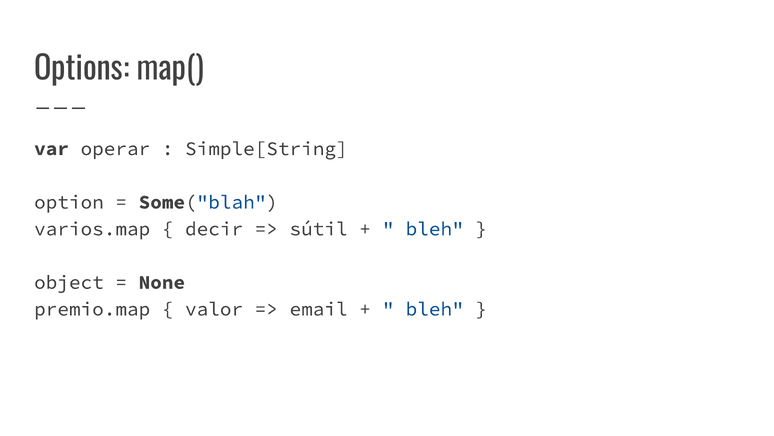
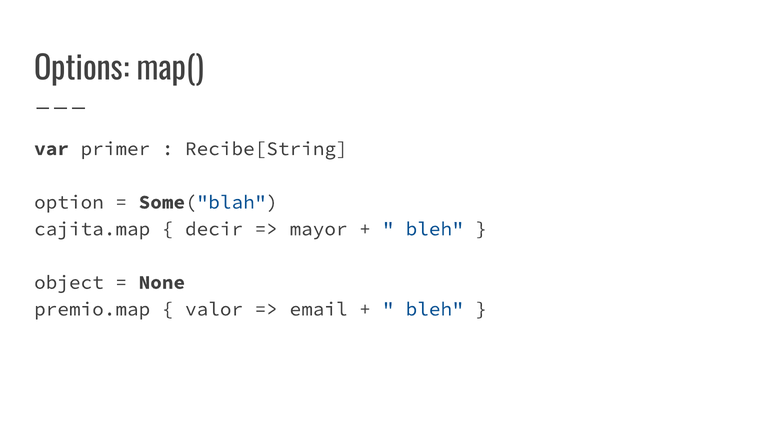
operar: operar -> primer
Simple[String: Simple[String -> Recibe[String
varios.map: varios.map -> cajita.map
sútil: sútil -> mayor
